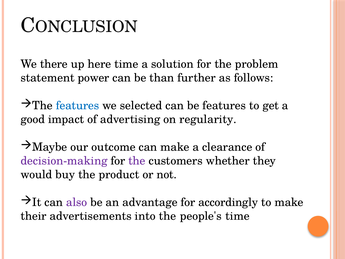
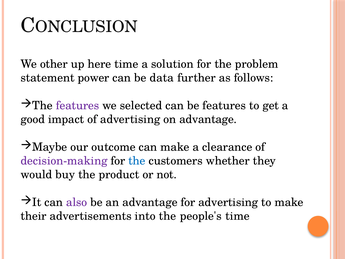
there: there -> other
than: than -> data
features at (77, 105) colour: blue -> purple
on regularity: regularity -> advantage
the at (137, 161) colour: purple -> blue
for accordingly: accordingly -> advertising
